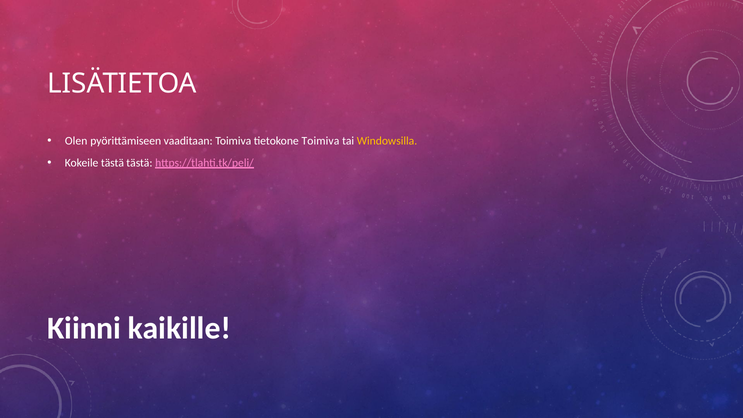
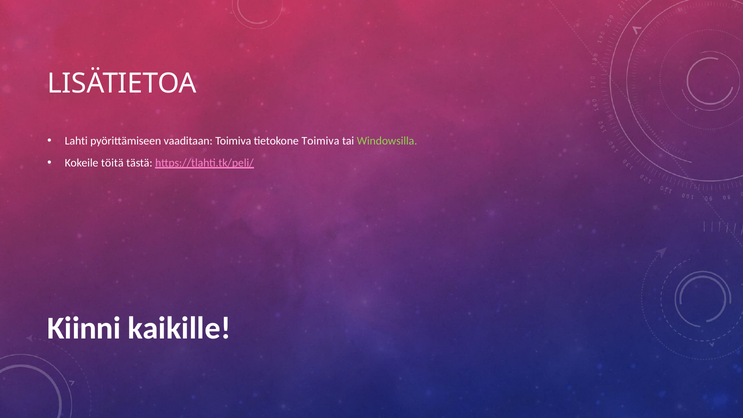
Olen: Olen -> Lahti
Windowsilla colour: yellow -> light green
Kokeile tästä: tästä -> töitä
